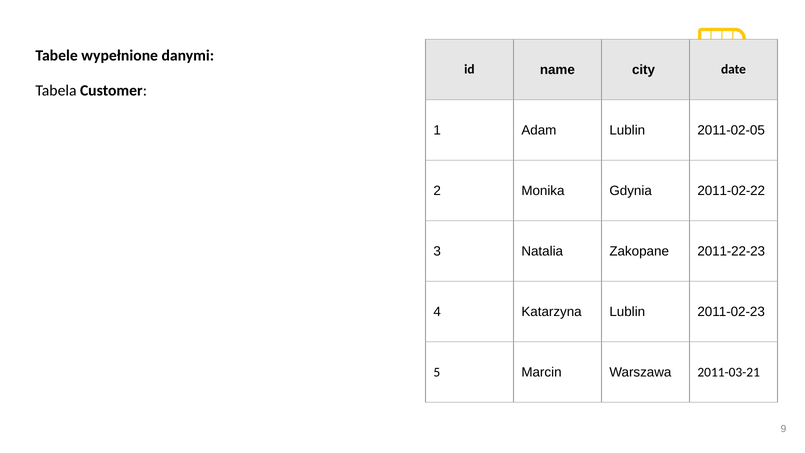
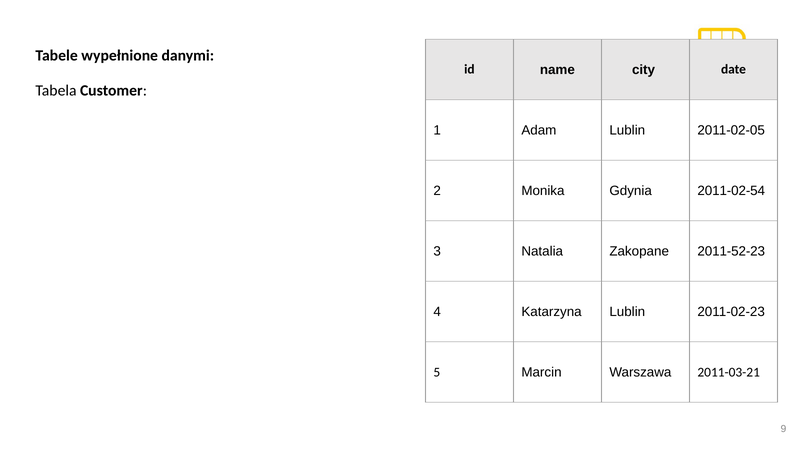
2011-02-22: 2011-02-22 -> 2011-02-54
2011-22-23: 2011-22-23 -> 2011-52-23
